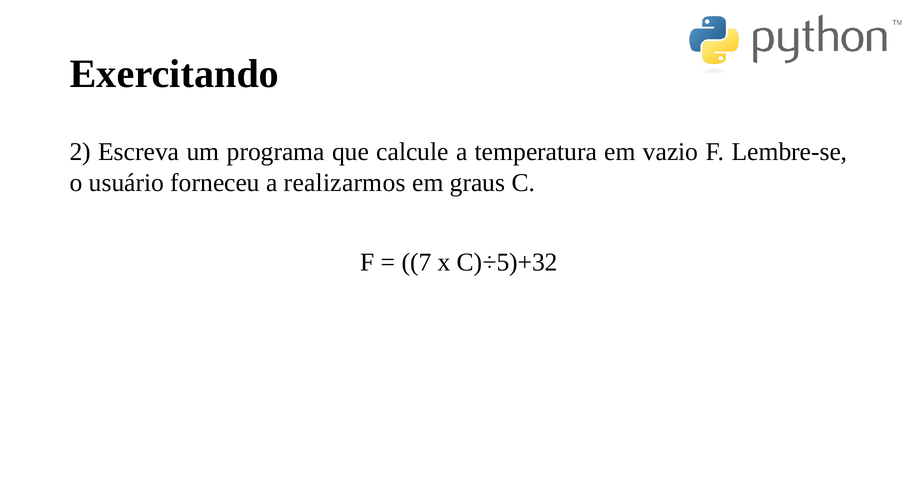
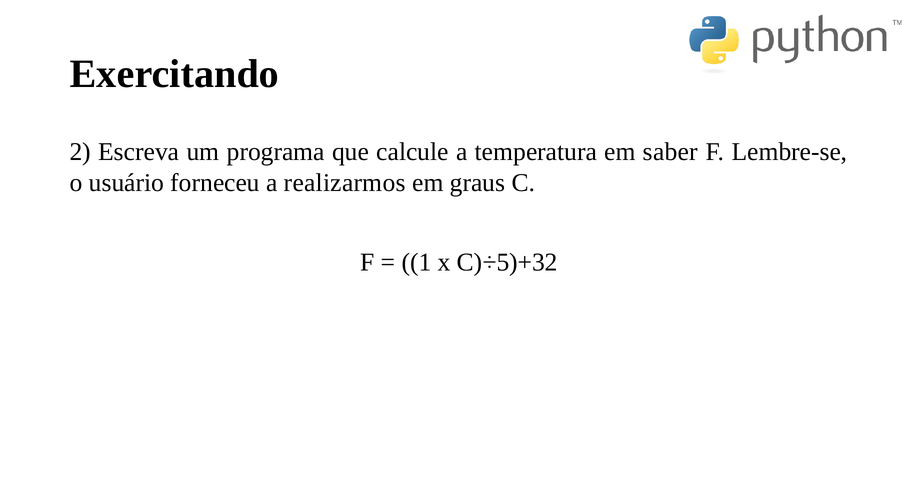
vazio: vazio -> saber
7: 7 -> 1
